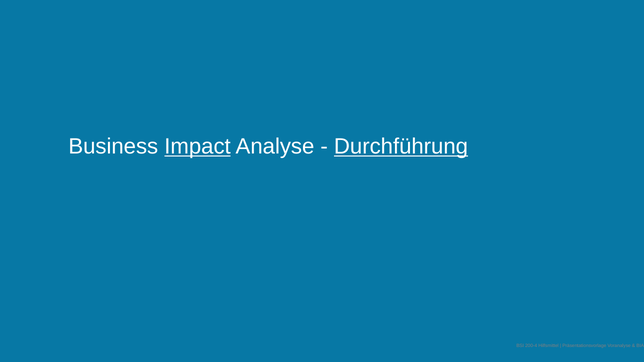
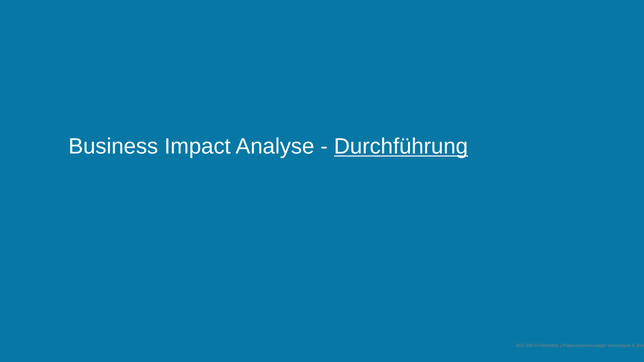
Impact underline: present -> none
